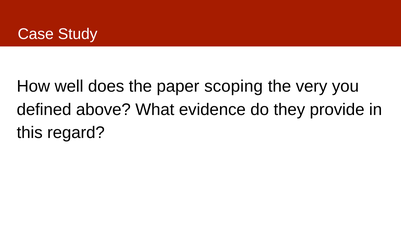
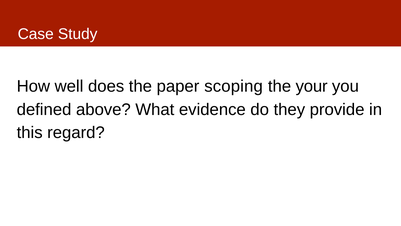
very: very -> your
